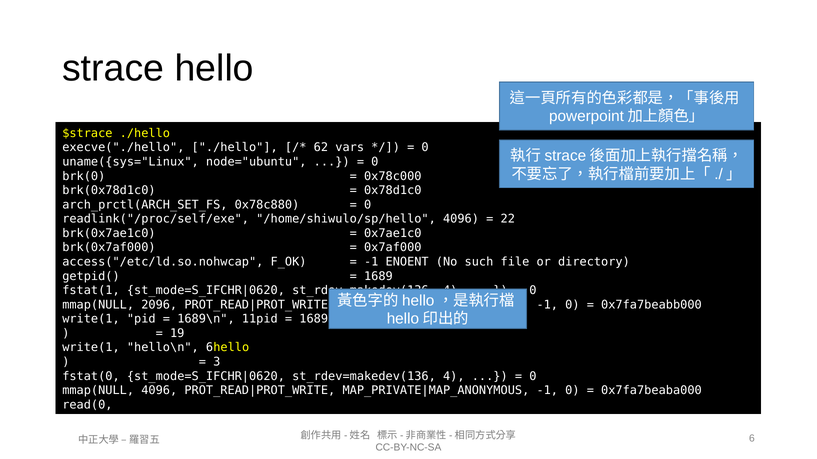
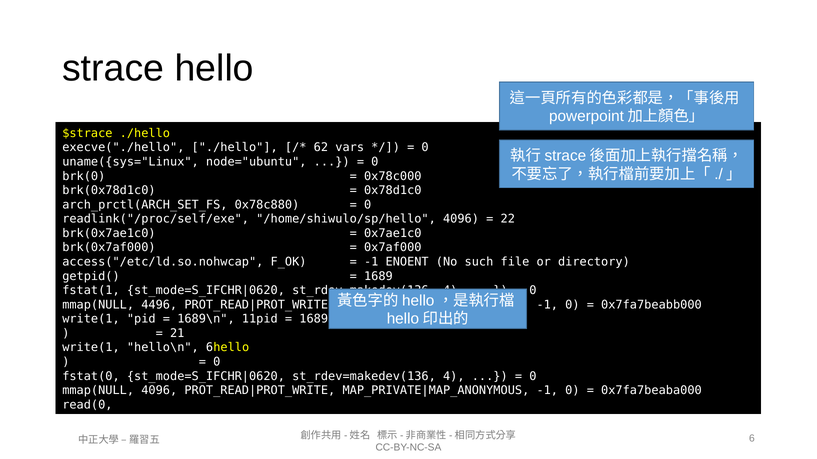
2096: 2096 -> 4496
19: 19 -> 21
3 at (217, 362): 3 -> 0
